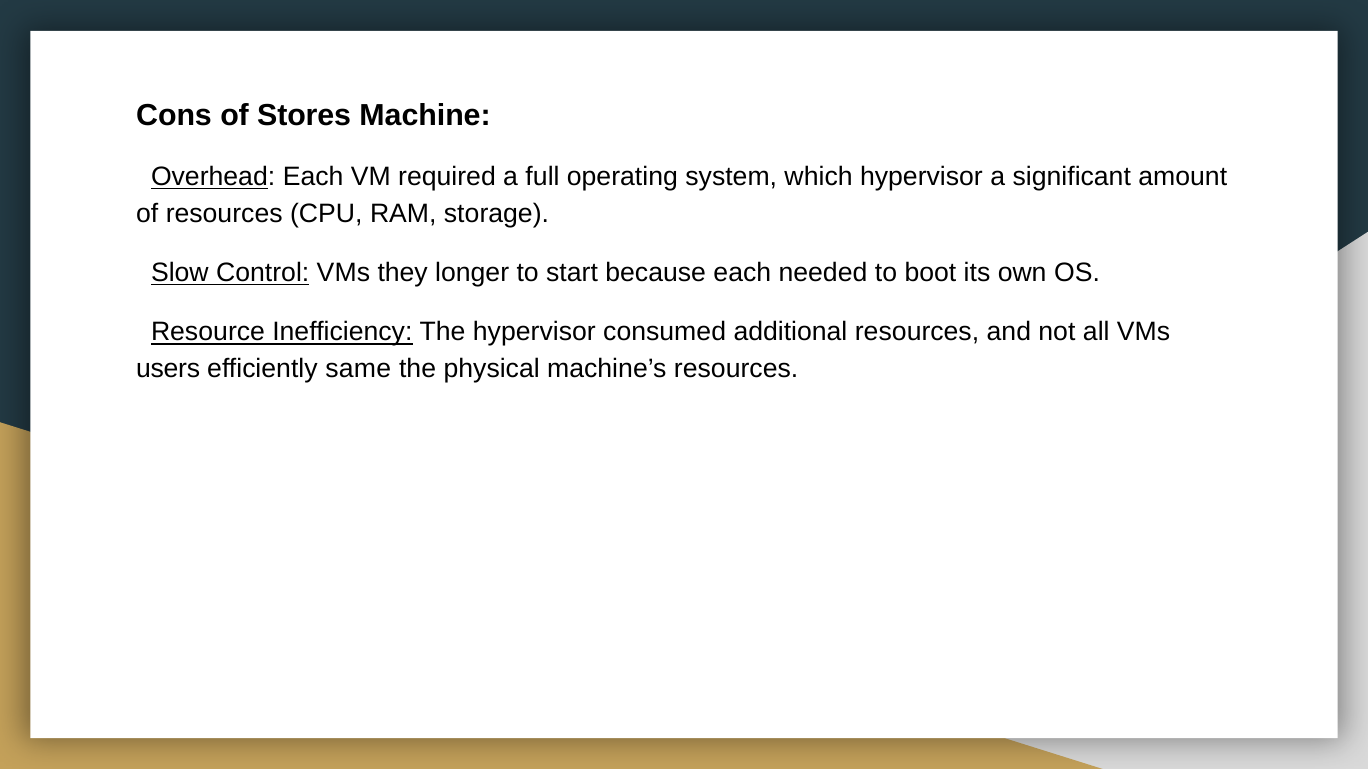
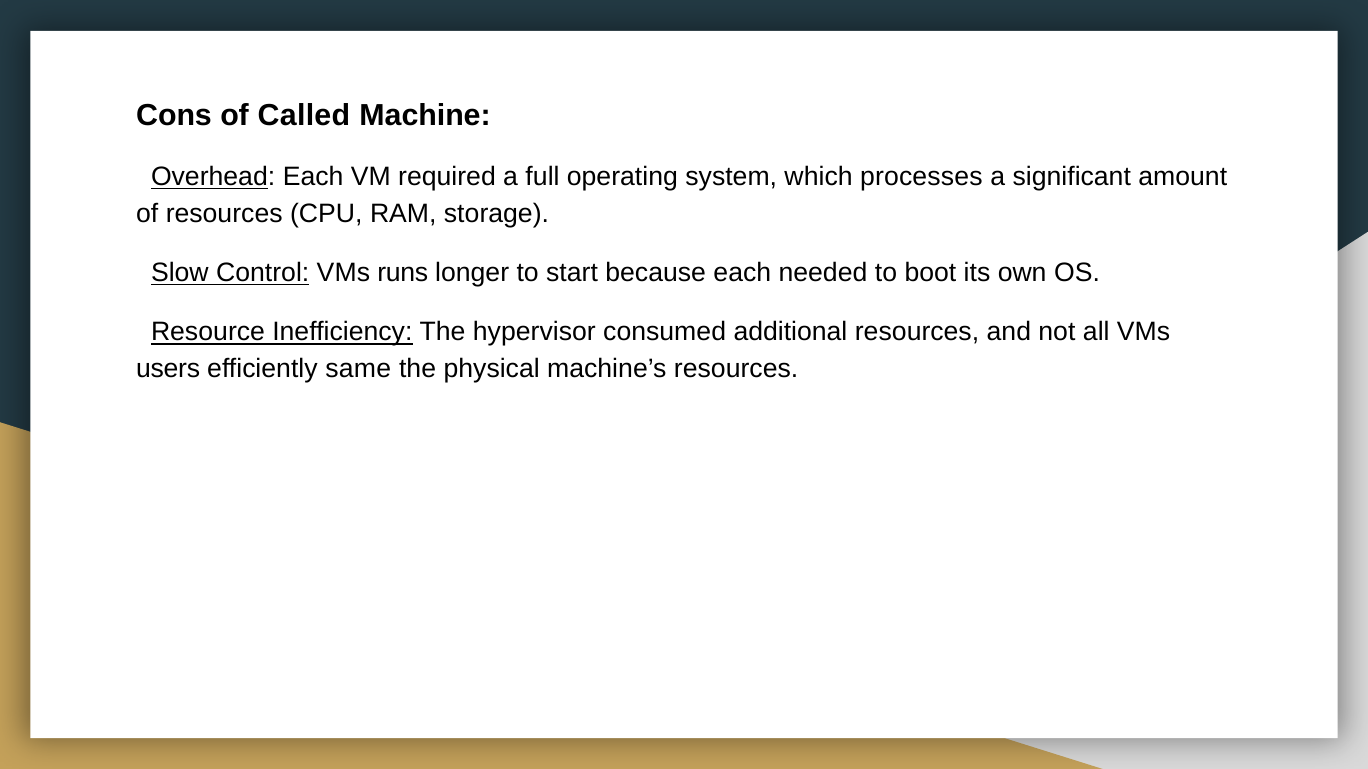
Stores: Stores -> Called
which hypervisor: hypervisor -> processes
they: they -> runs
